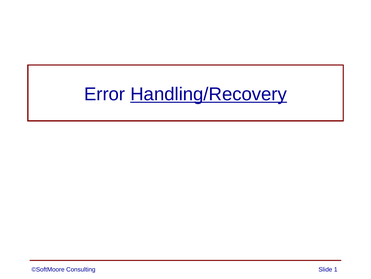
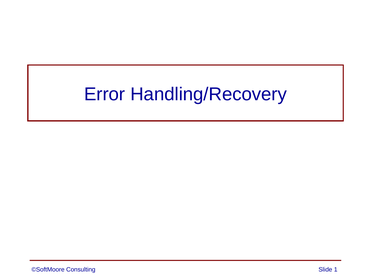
Handling/Recovery underline: present -> none
